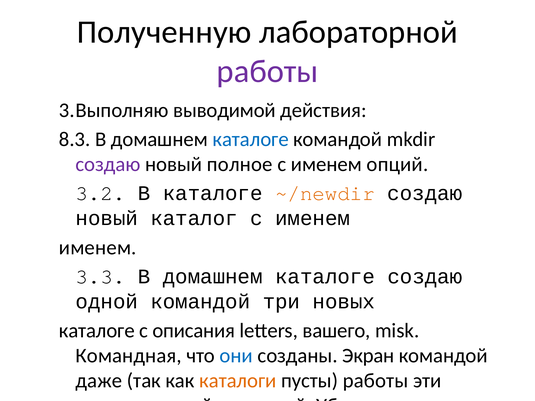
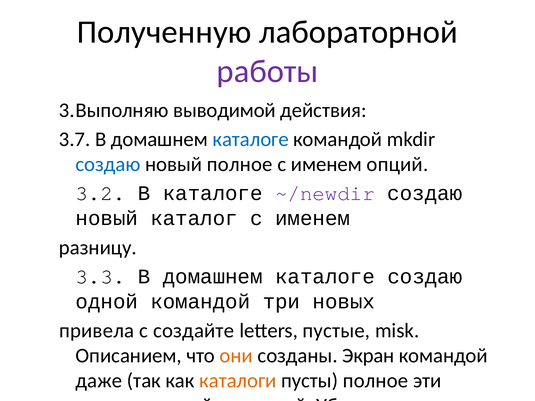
8.3: 8.3 -> 3.7
создаю at (108, 164) colour: purple -> blue
~/newdir colour: orange -> purple
именем at (98, 248): именем -> разницу
каталоге at (97, 331): каталоге -> привела
описания: описания -> создайте
вашего: вашего -> пустые
Командная: Командная -> Описанием
они at (236, 356) colour: blue -> orange
пусты работы: работы -> полное
